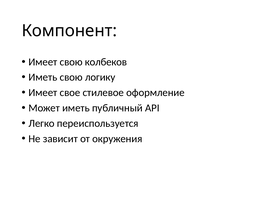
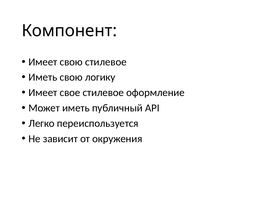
свою колбеков: колбеков -> стилевое
